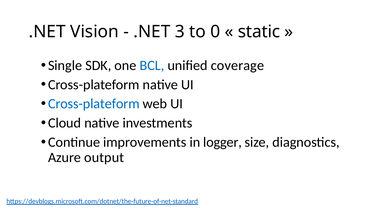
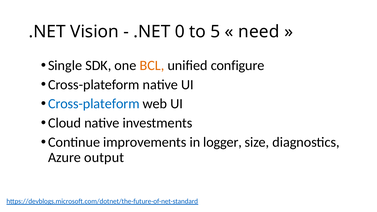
3: 3 -> 0
0: 0 -> 5
static: static -> need
BCL colour: blue -> orange
coverage: coverage -> configure
